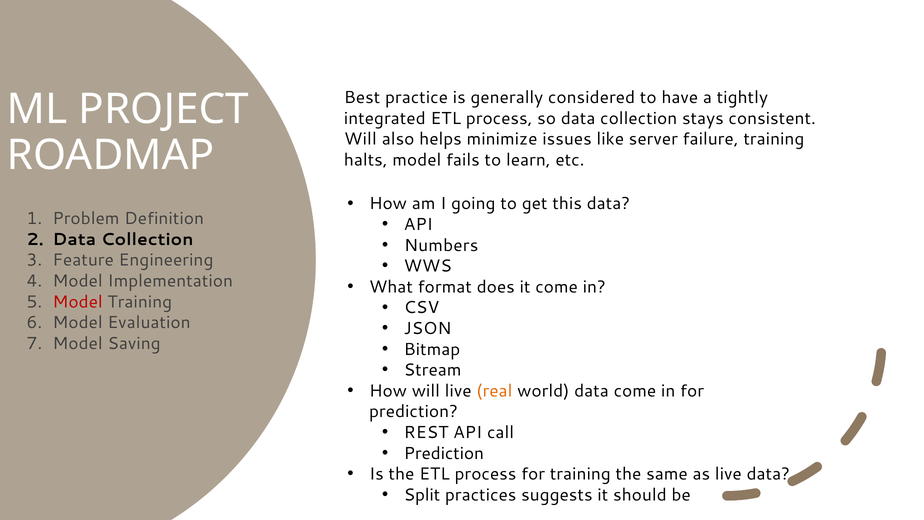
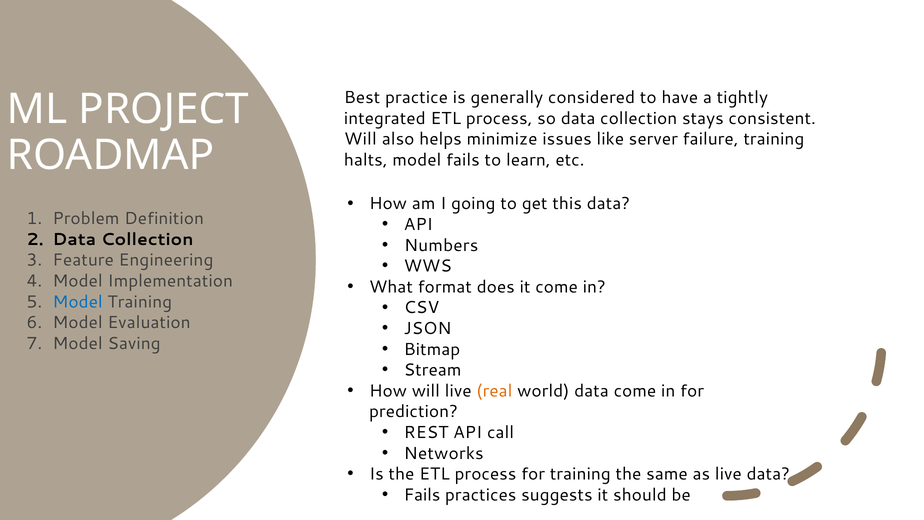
Model at (78, 302) colour: red -> blue
Prediction at (444, 453): Prediction -> Networks
Split at (422, 495): Split -> Fails
